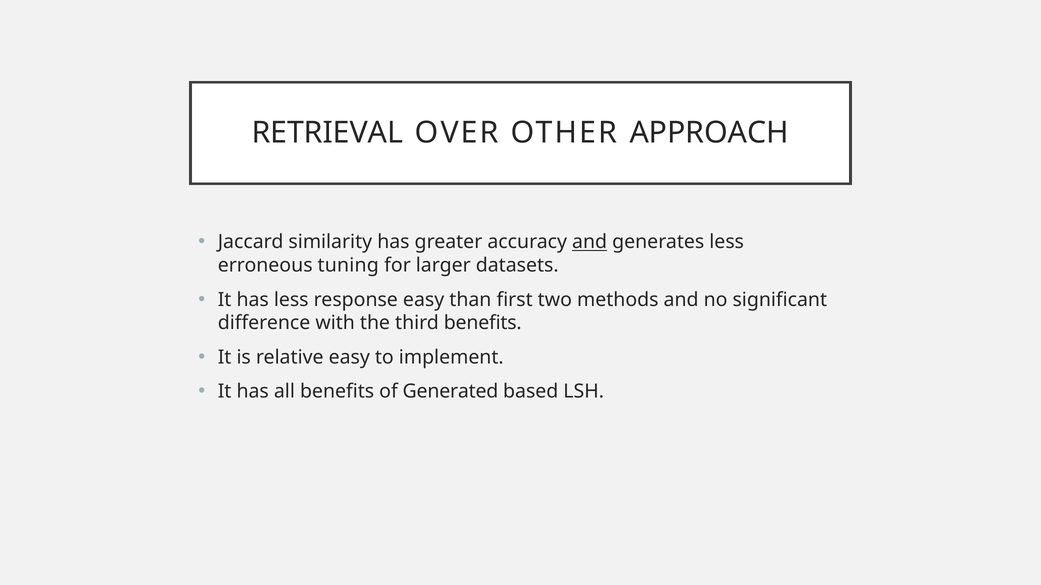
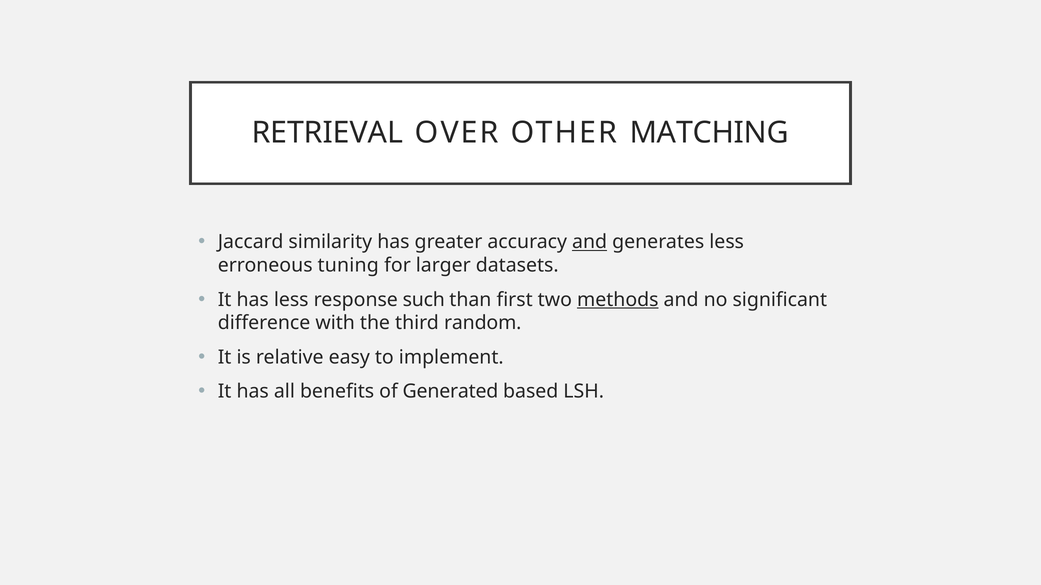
APPROACH: APPROACH -> MATCHING
response easy: easy -> such
methods underline: none -> present
third benefits: benefits -> random
